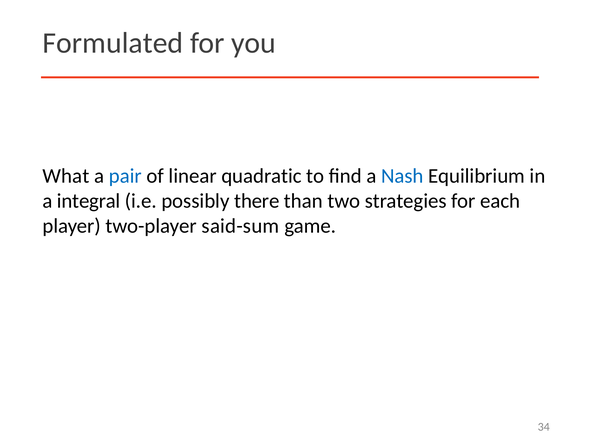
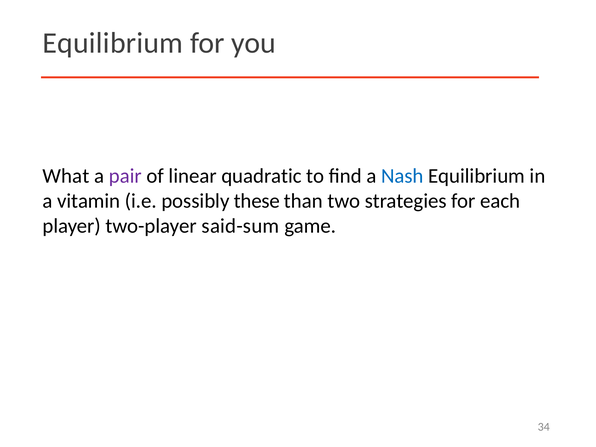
Formulated at (113, 43): Formulated -> Equilibrium
pair colour: blue -> purple
integral: integral -> vitamin
there: there -> these
